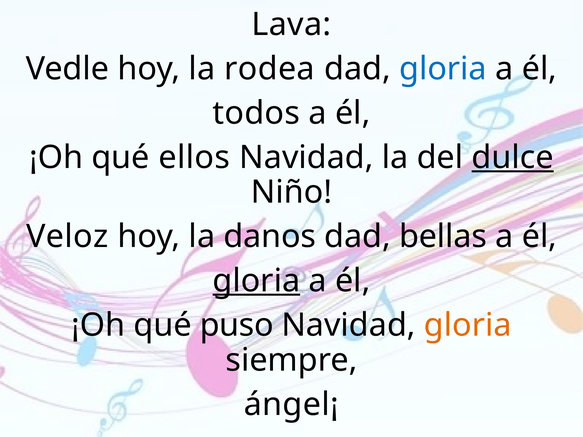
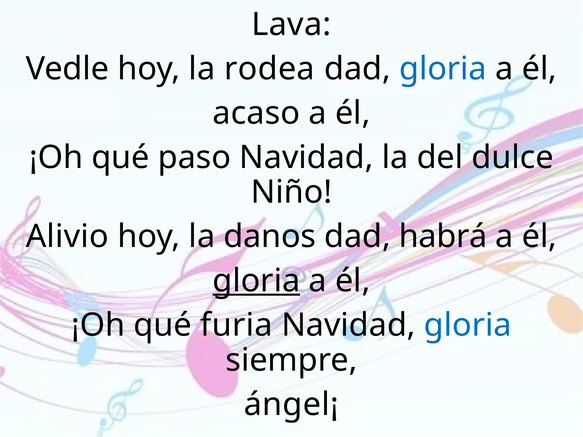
todos: todos -> acaso
ellos: ellos -> paso
dulce underline: present -> none
Veloz: Veloz -> Alivio
bellas: bellas -> habrá
puso: puso -> furia
gloria at (468, 325) colour: orange -> blue
